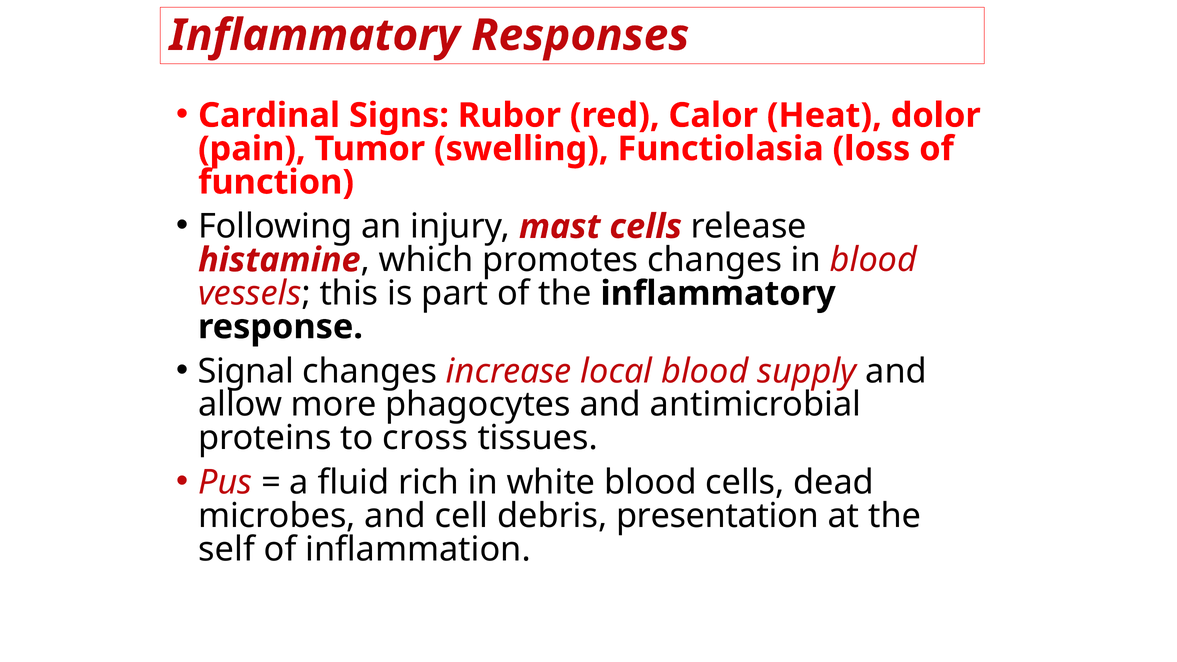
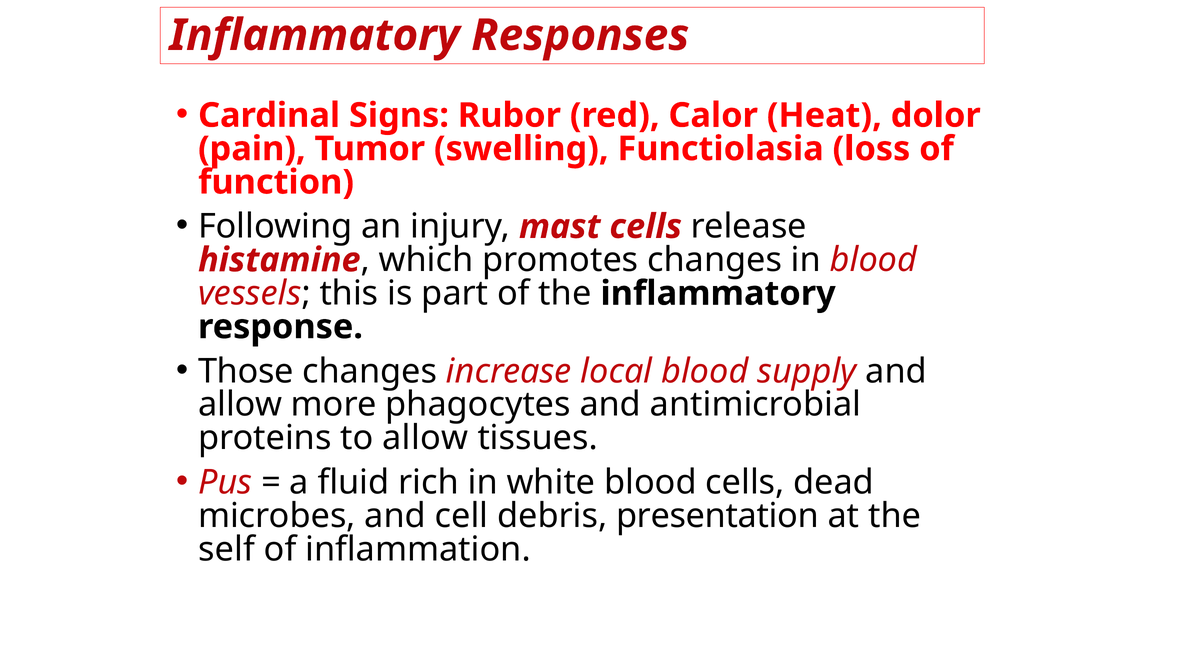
Signal: Signal -> Those
to cross: cross -> allow
